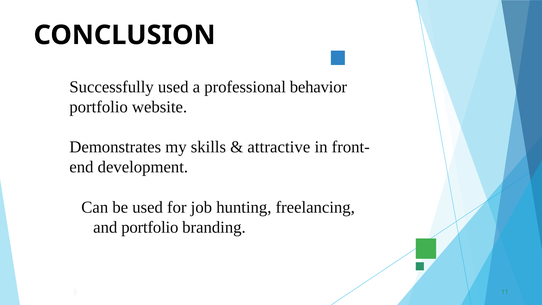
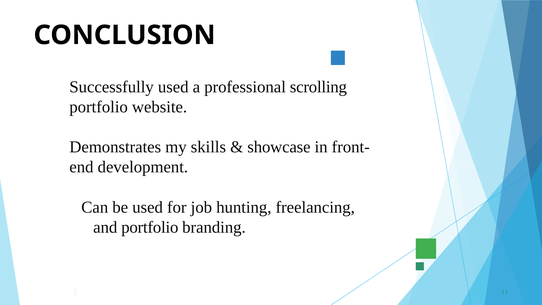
behavior: behavior -> scrolling
attractive: attractive -> showcase
